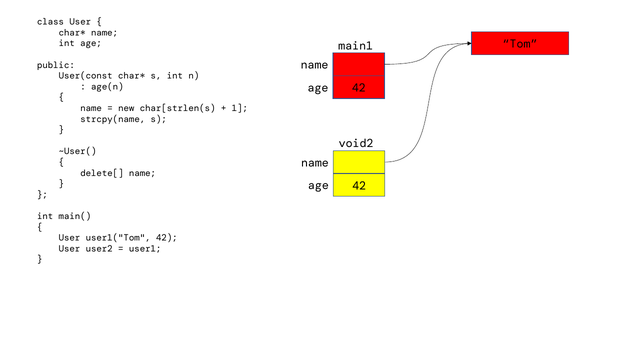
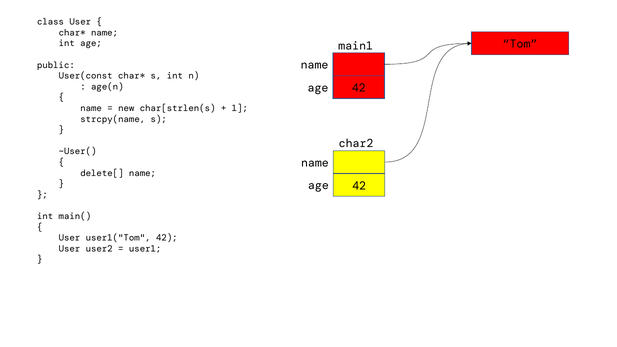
void2: void2 -> char2
